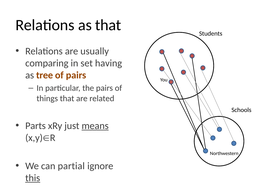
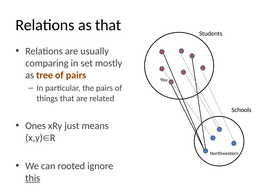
having: having -> mostly
Parts: Parts -> Ones
means underline: present -> none
partial: partial -> rooted
